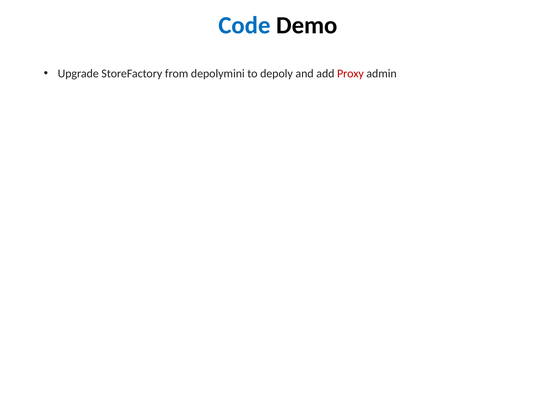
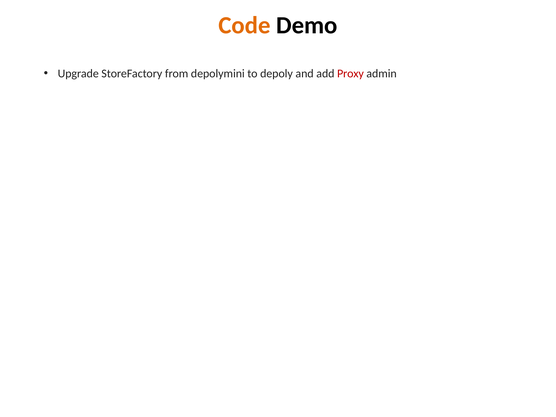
Code colour: blue -> orange
